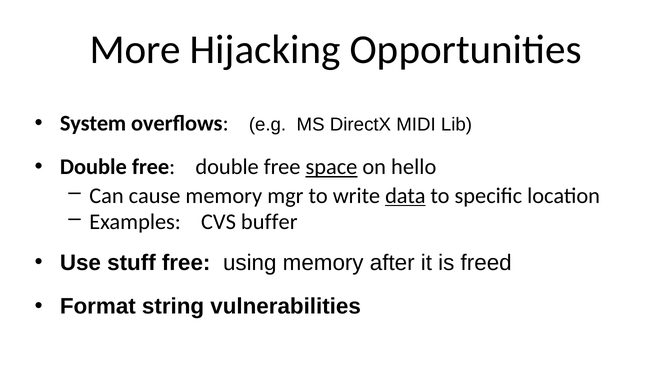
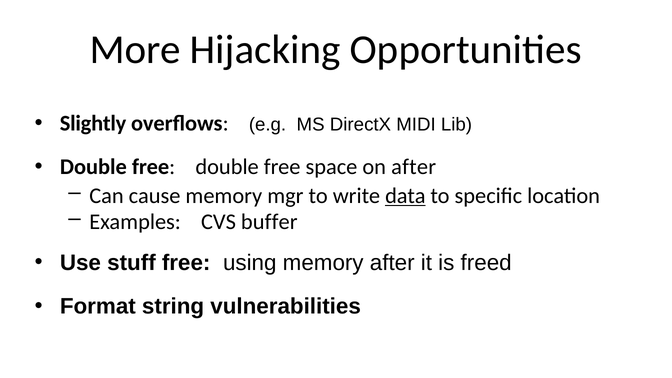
System: System -> Slightly
space underline: present -> none
on hello: hello -> after
